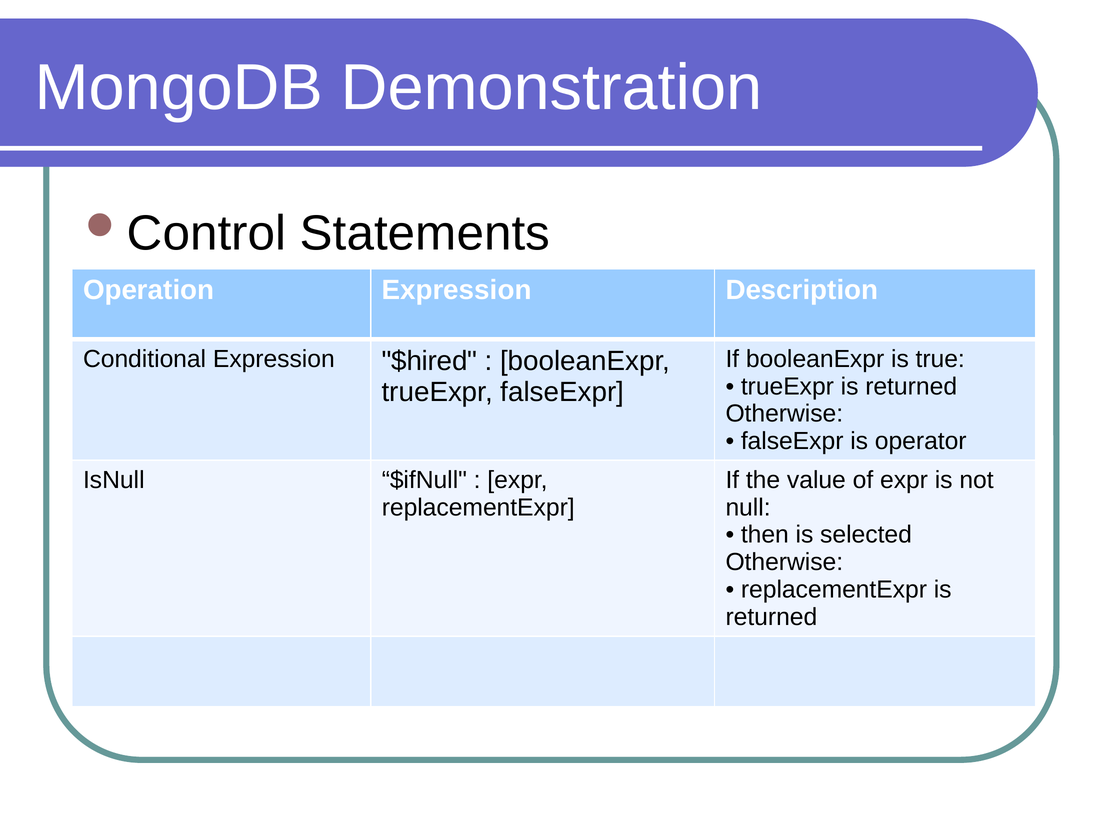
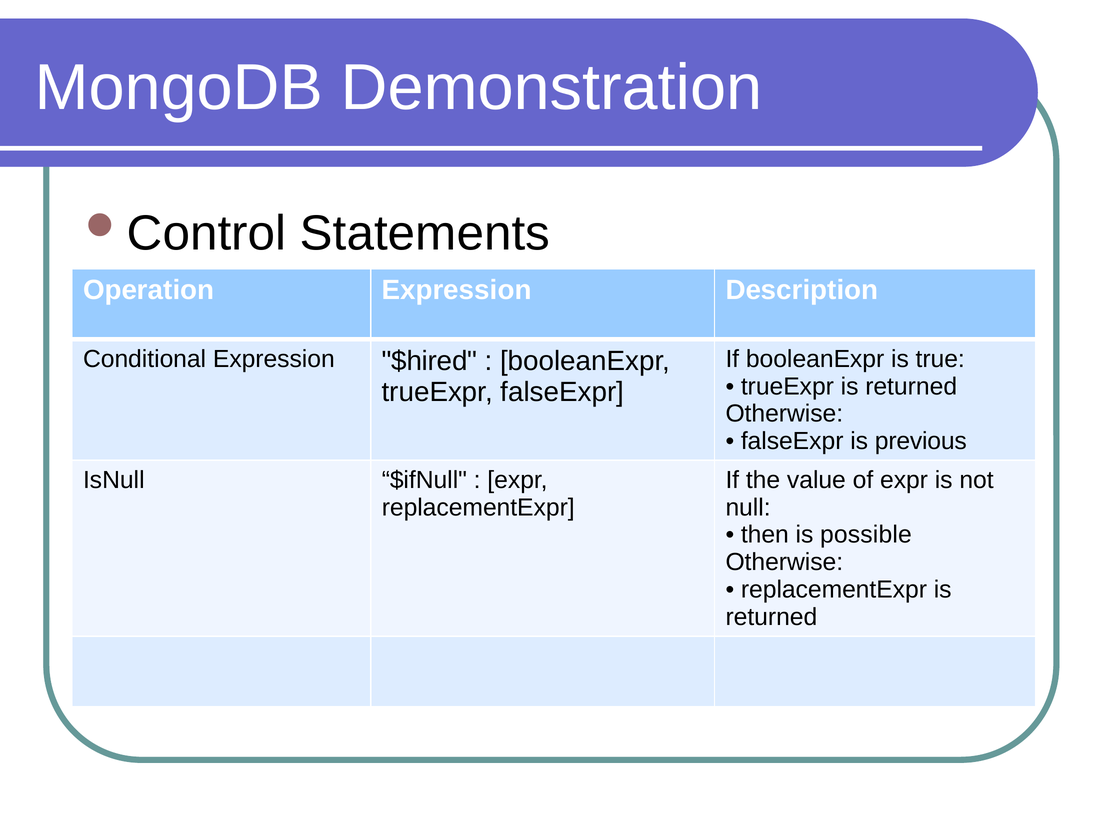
operator: operator -> previous
selected: selected -> possible
